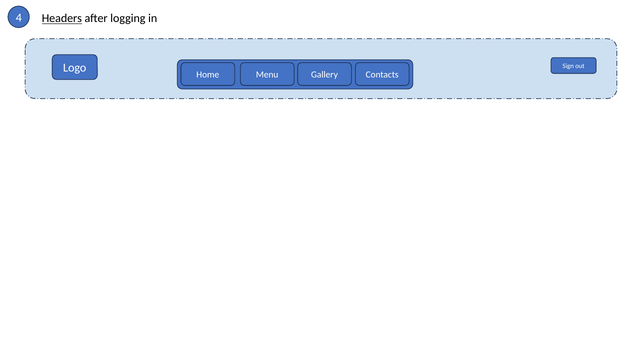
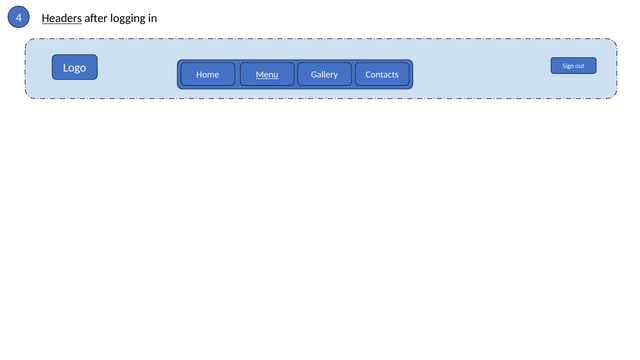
Menu underline: none -> present
